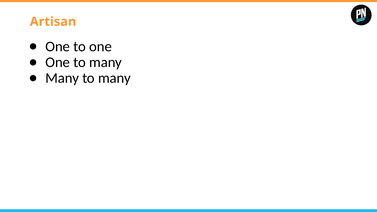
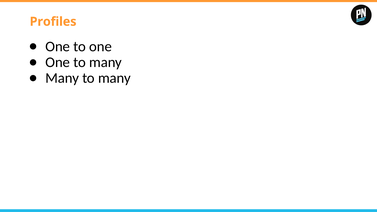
Artisan: Artisan -> Profiles
